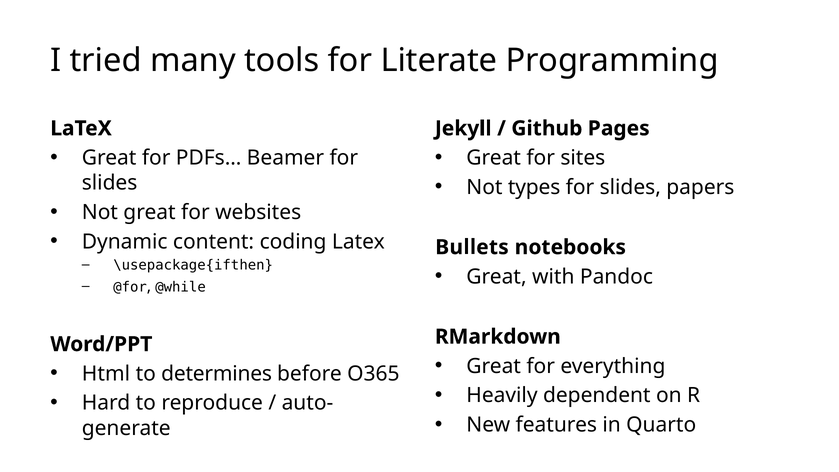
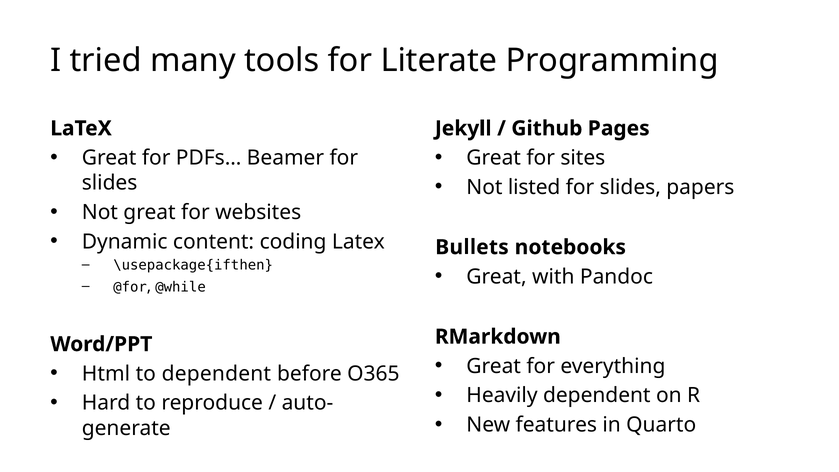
types: types -> listed
to determines: determines -> dependent
